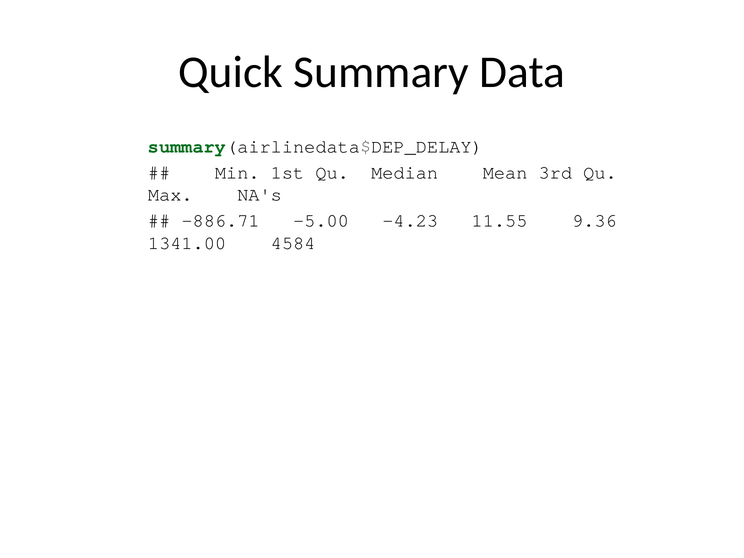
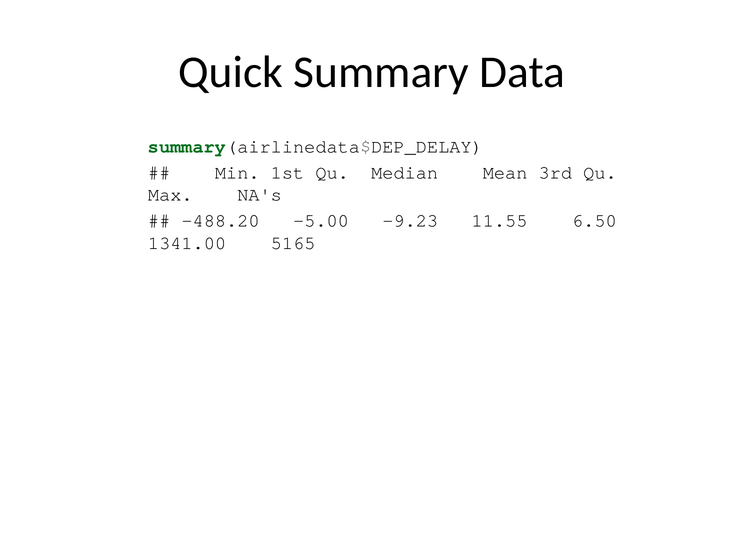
-886.71: -886.71 -> -488.20
-4.23: -4.23 -> -9.23
9.36: 9.36 -> 6.50
4584: 4584 -> 5165
